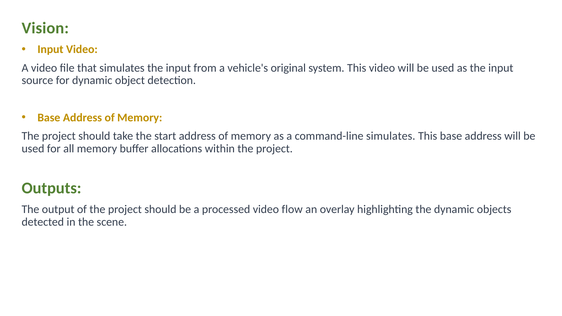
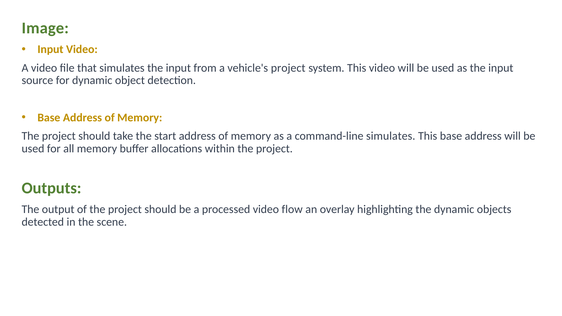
Vision: Vision -> Image
vehicle's original: original -> project
